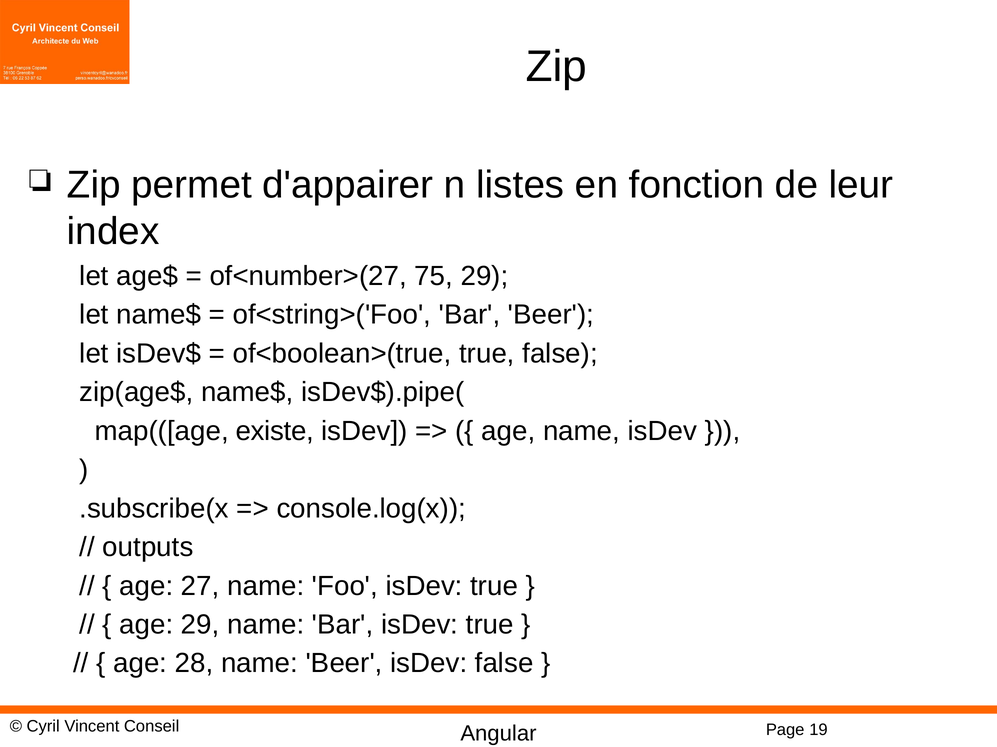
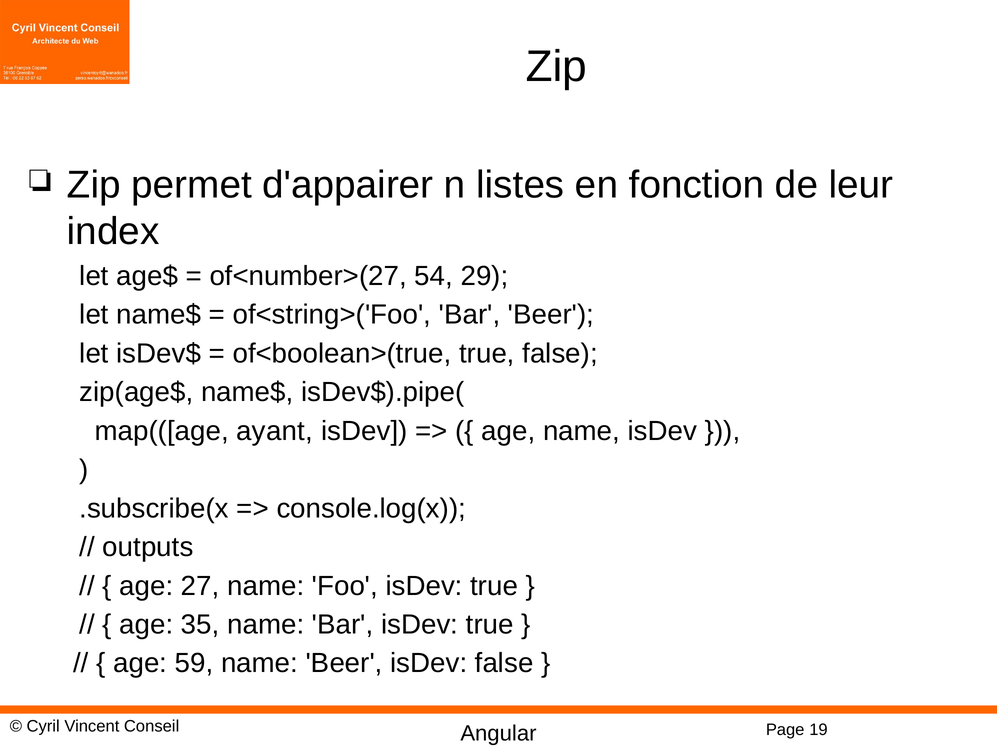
75: 75 -> 54
existe: existe -> ayant
age 29: 29 -> 35
28: 28 -> 59
